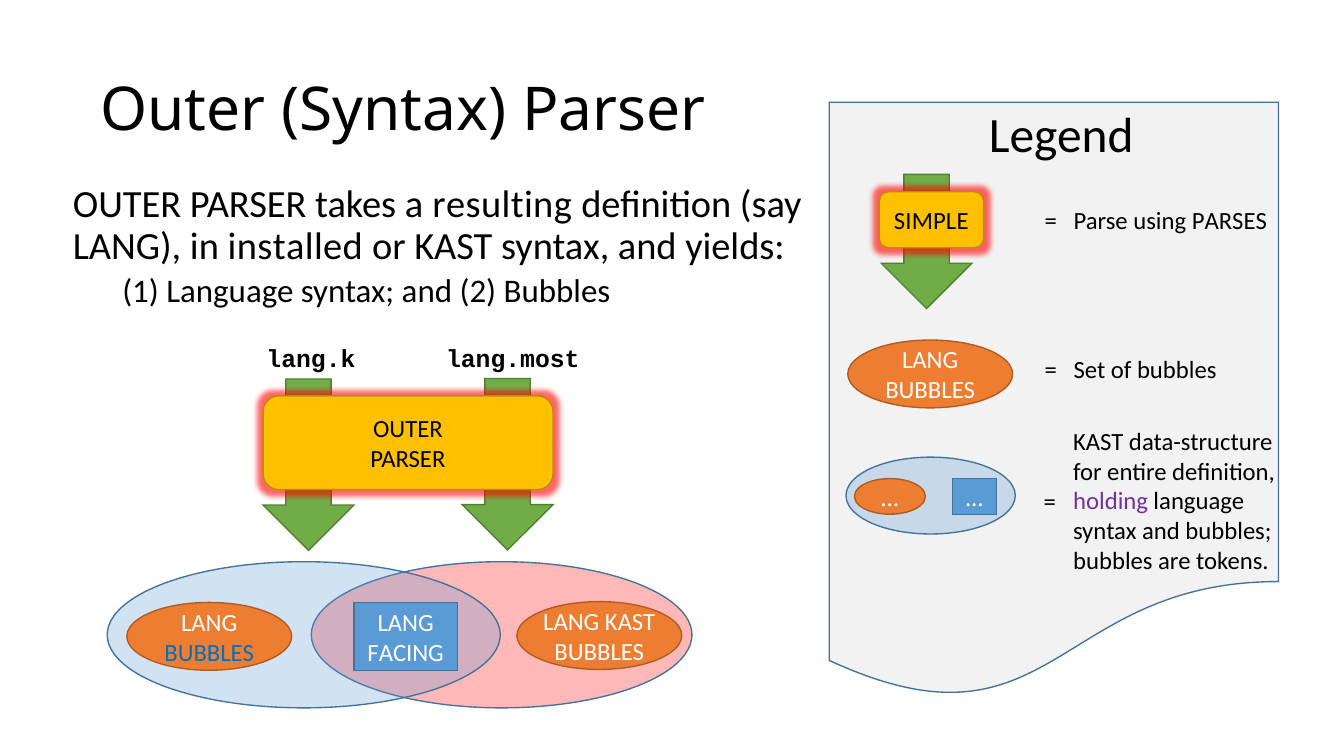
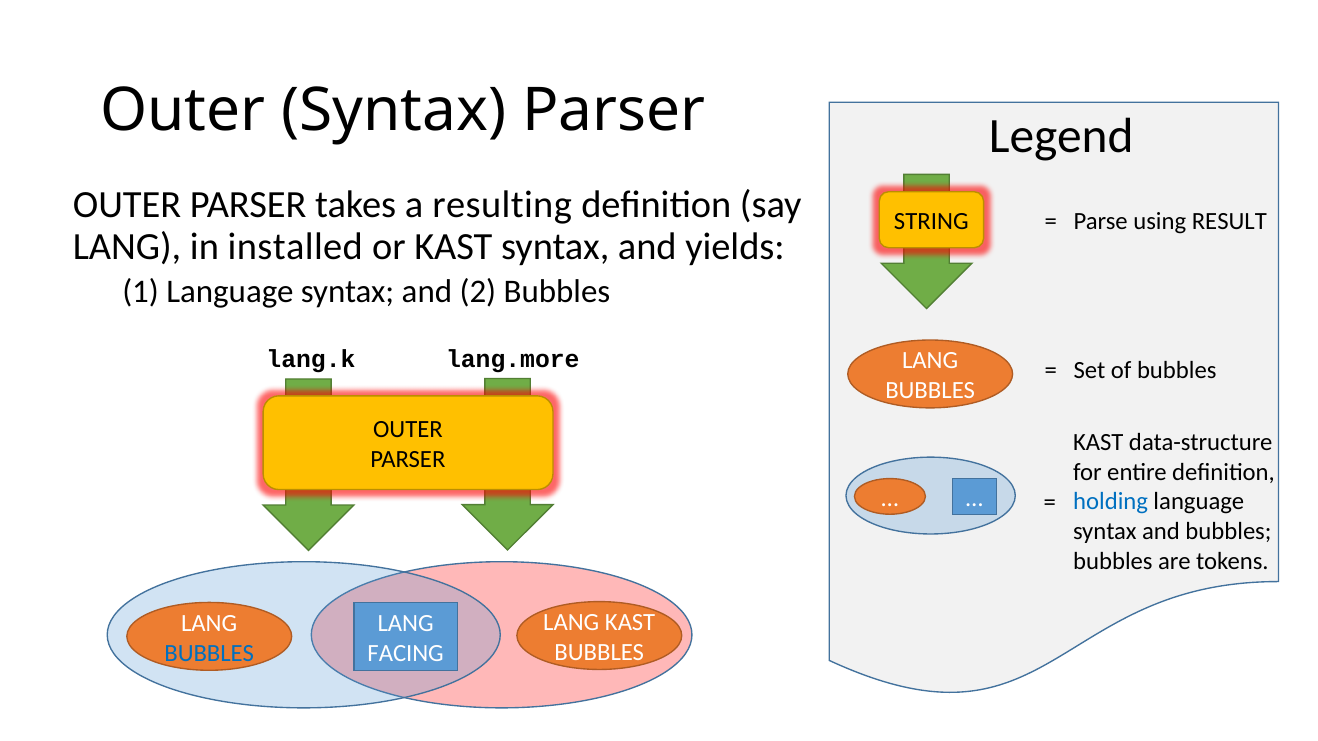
PARSES: PARSES -> RESULT
SIMPLE: SIMPLE -> STRING
lang.most: lang.most -> lang.more
holding colour: purple -> blue
